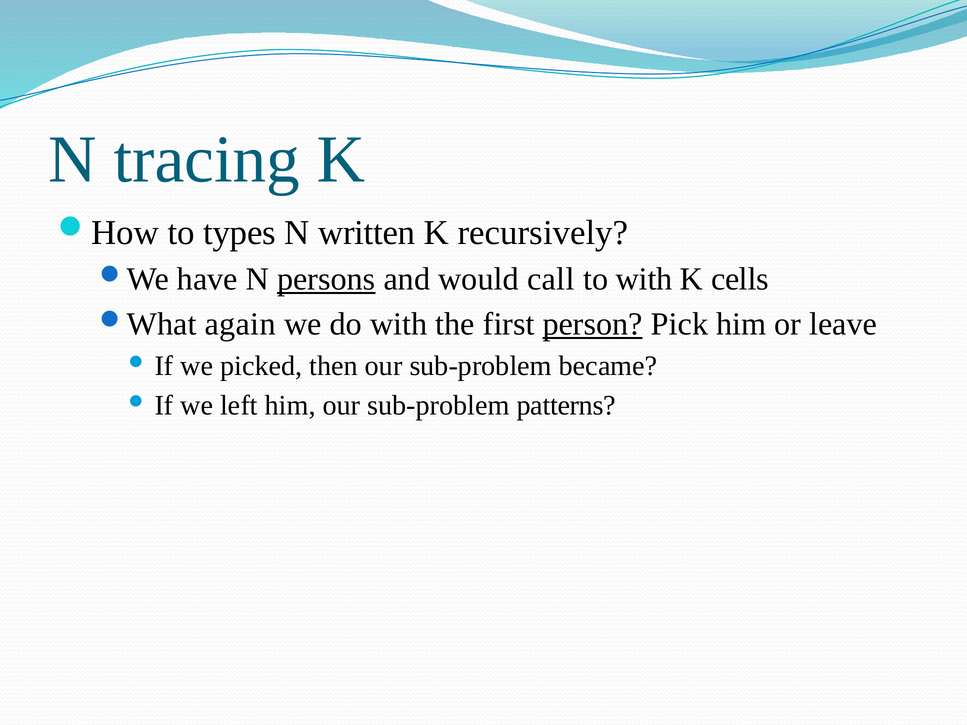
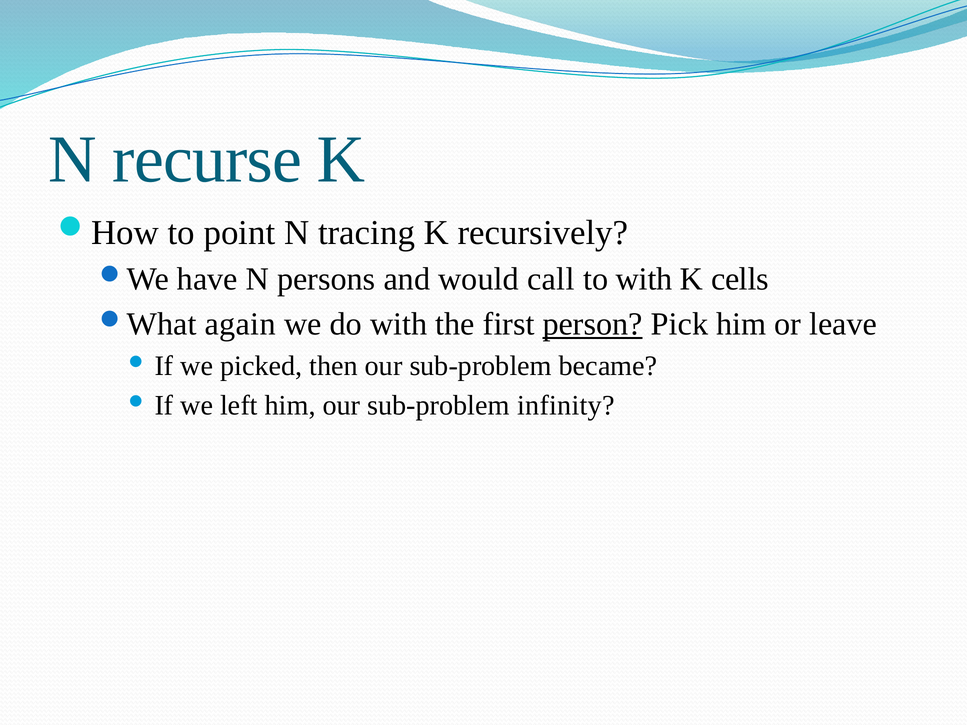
tracing: tracing -> recurse
types: types -> point
written: written -> tracing
persons underline: present -> none
patterns: patterns -> infinity
